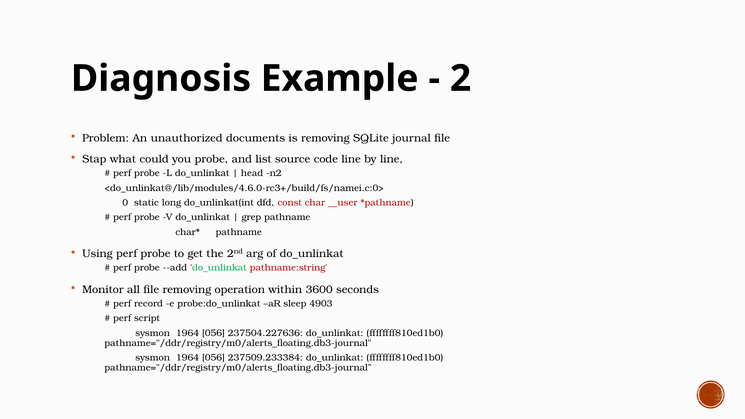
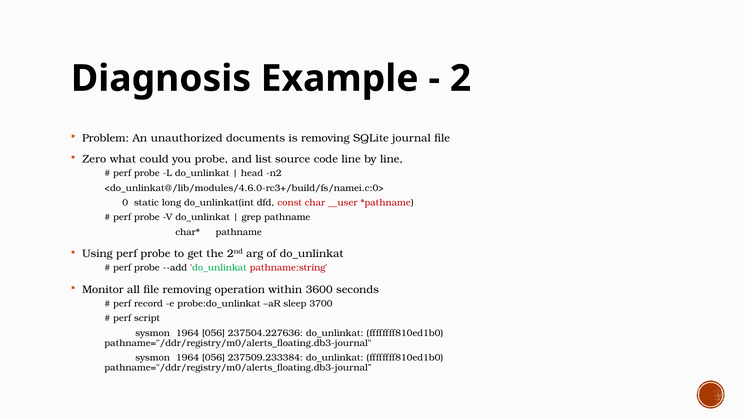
Stap: Stap -> Zero
4903: 4903 -> 3700
